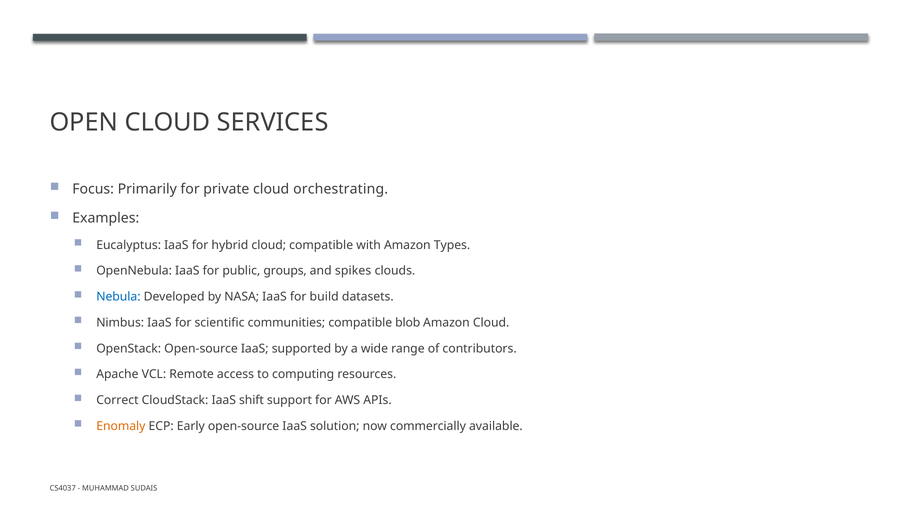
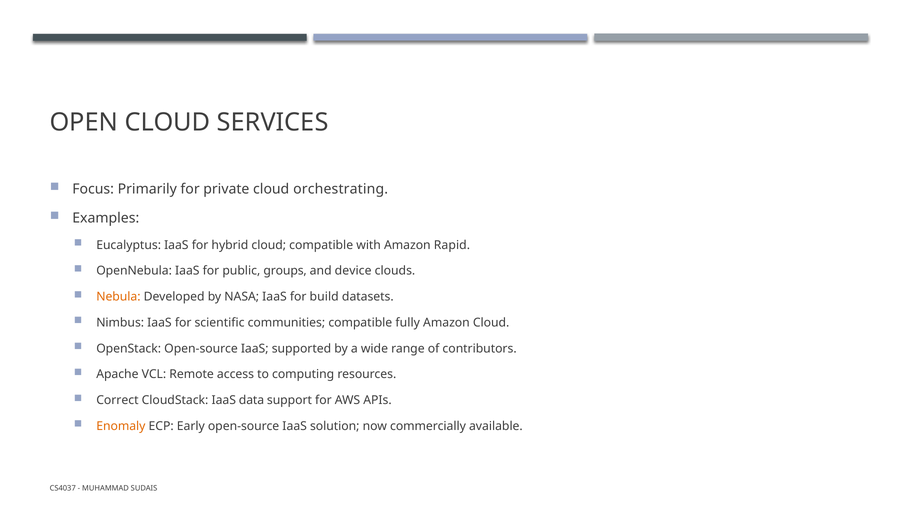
Types: Types -> Rapid
spikes: spikes -> device
Nebula colour: blue -> orange
blob: blob -> fully
shift: shift -> data
